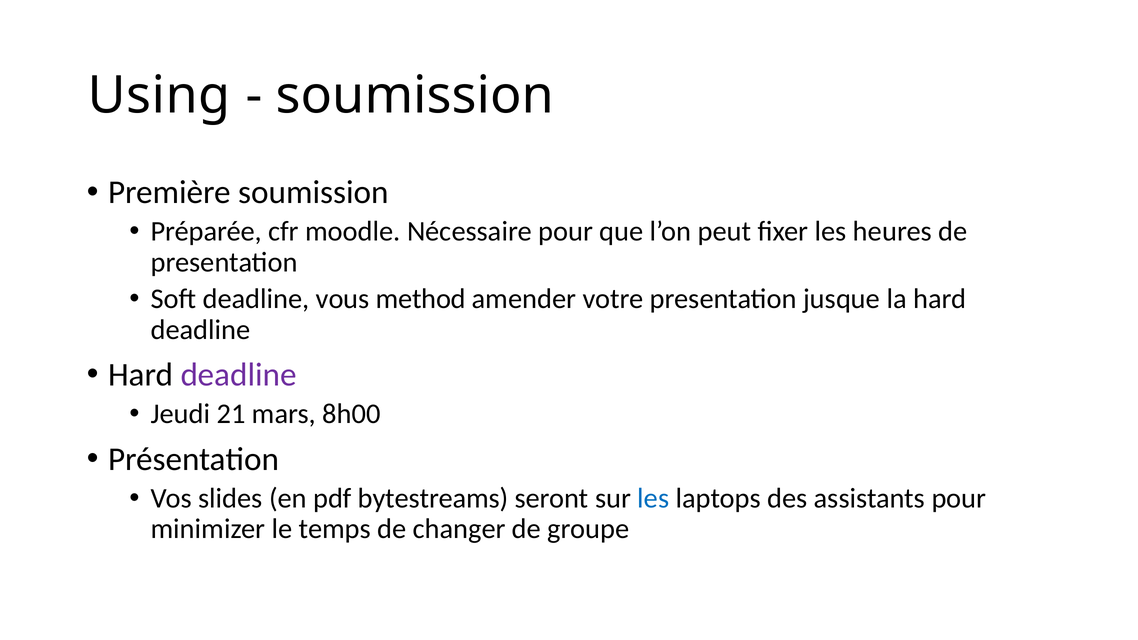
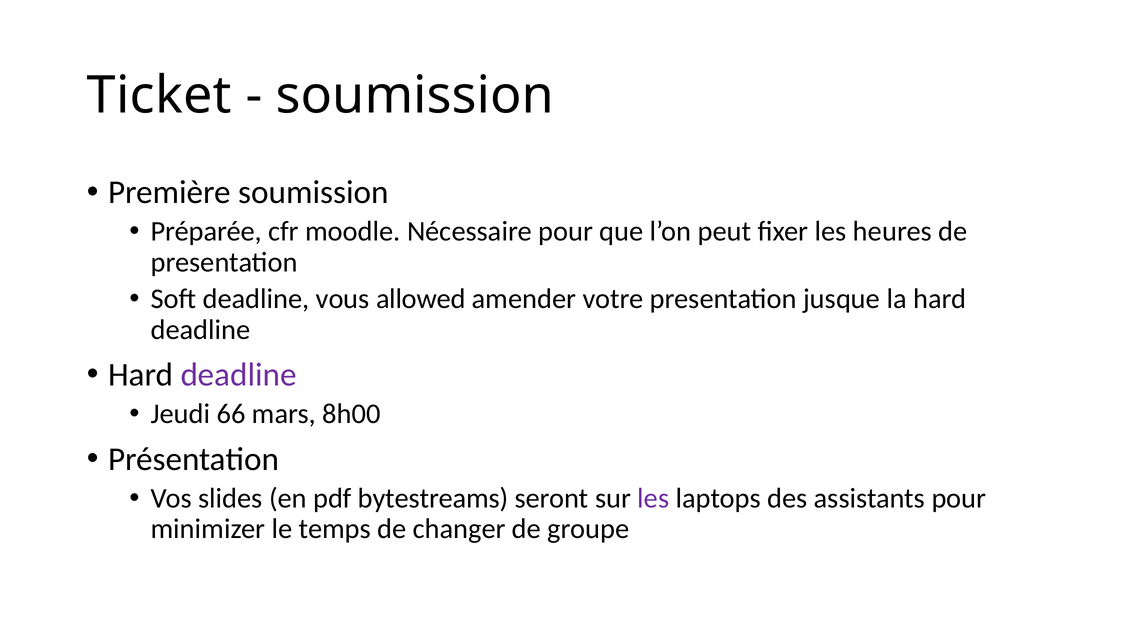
Using: Using -> Ticket
method: method -> allowed
21: 21 -> 66
les at (653, 498) colour: blue -> purple
